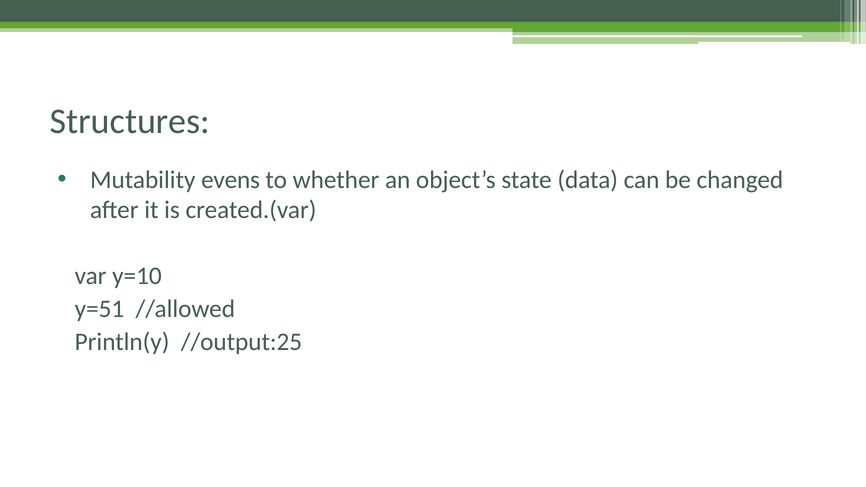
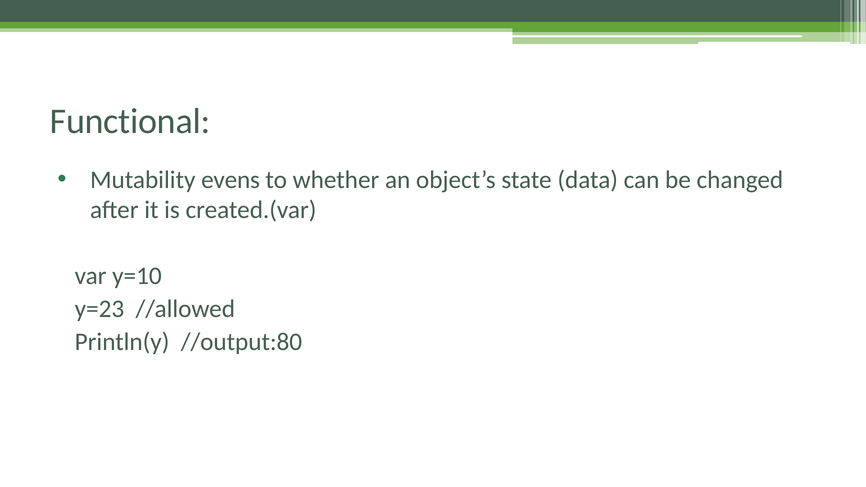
Structures: Structures -> Functional
y=51: y=51 -> y=23
//output:25: //output:25 -> //output:80
